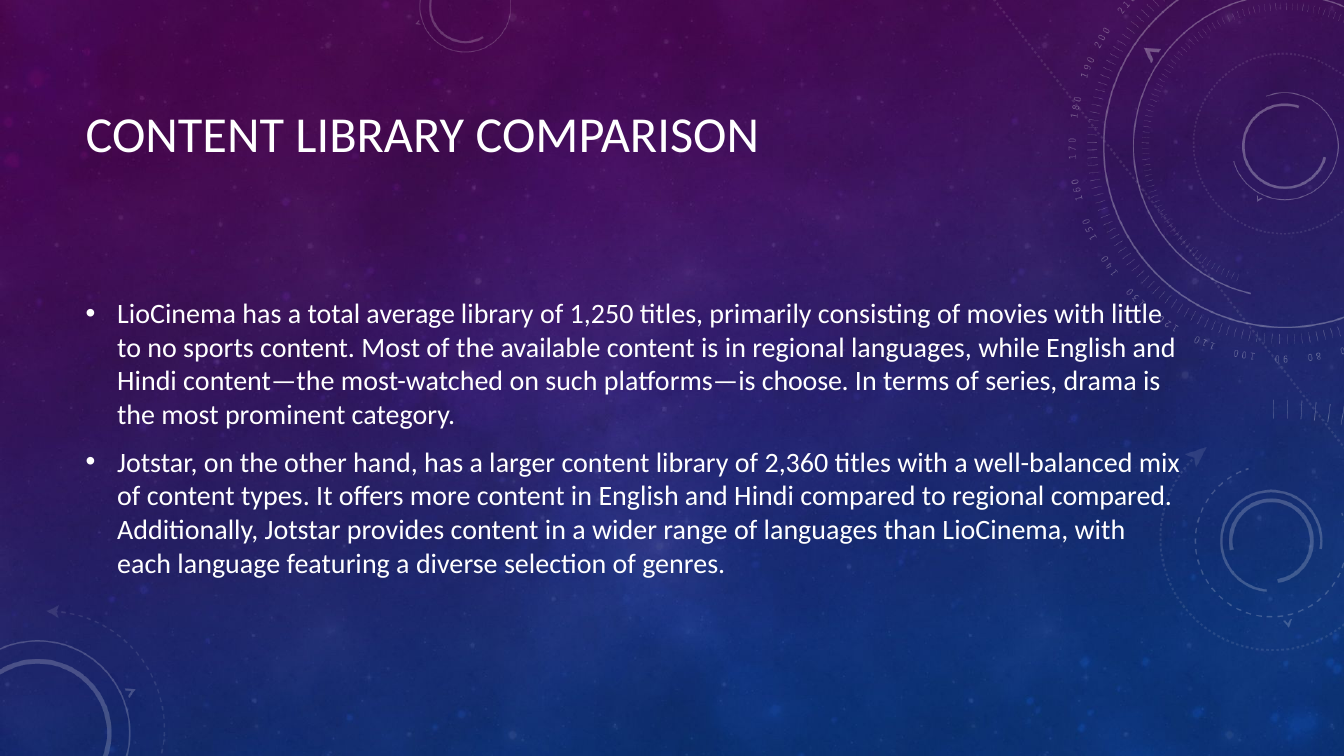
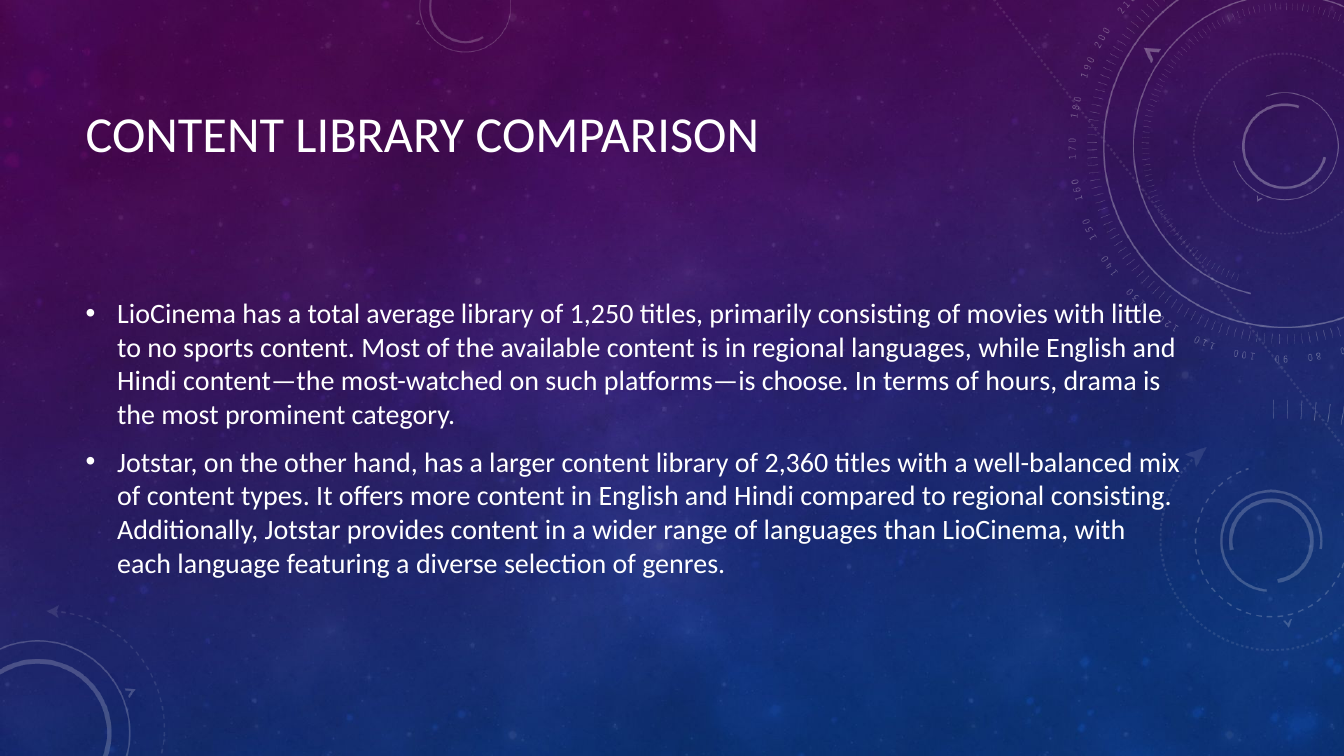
series: series -> hours
regional compared: compared -> consisting
